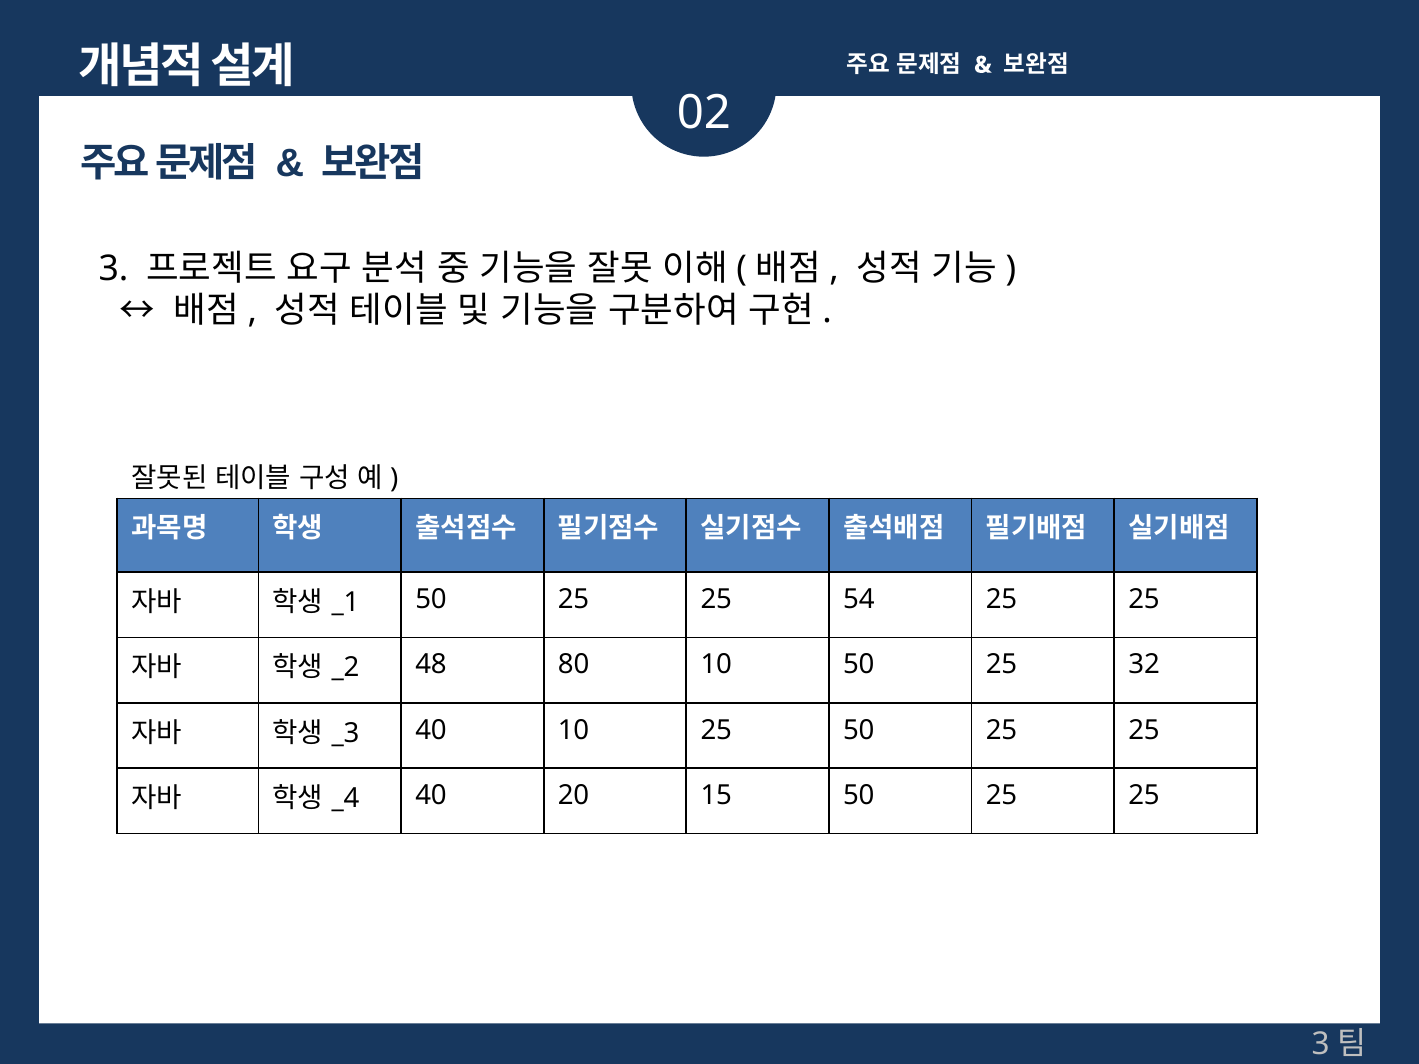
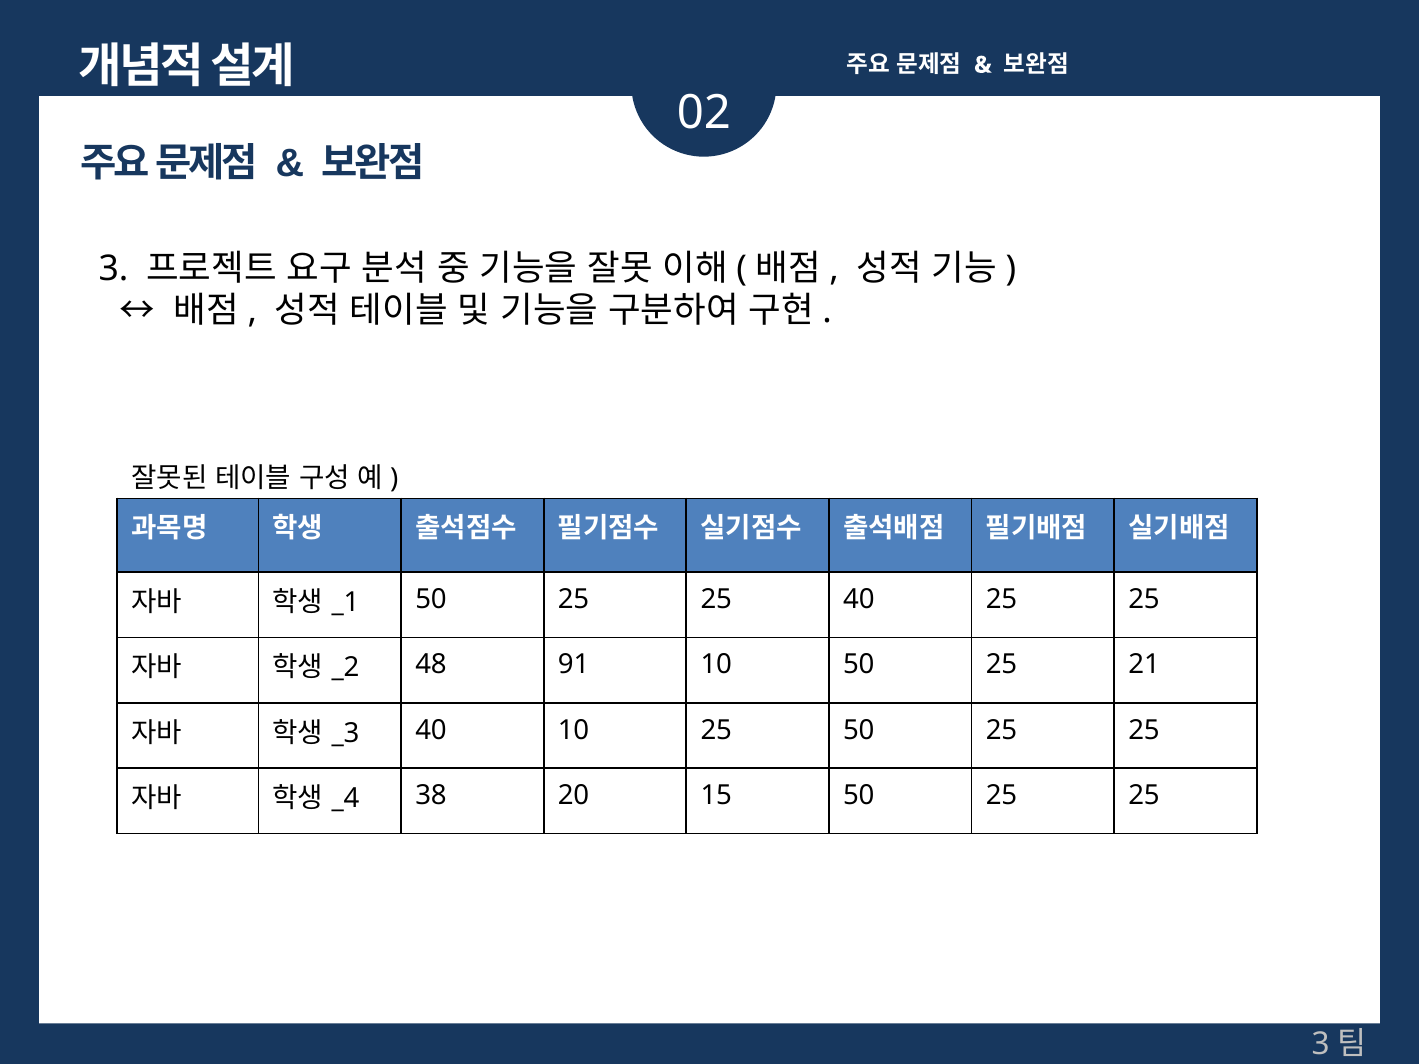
25 54: 54 -> 40
80: 80 -> 91
32: 32 -> 21
40 at (431, 796): 40 -> 38
